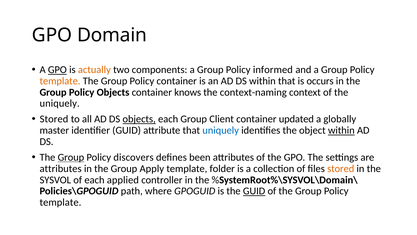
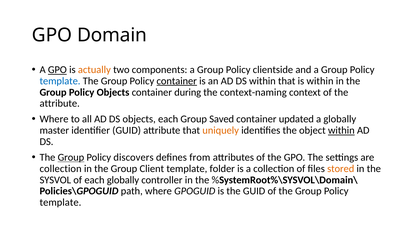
informed: informed -> clientside
template at (60, 81) colour: orange -> blue
container at (177, 81) underline: none -> present
is occurs: occurs -> within
knows: knows -> during
uniquely at (60, 103): uniquely -> attribute
Stored at (54, 119): Stored -> Where
objects at (139, 119) underline: present -> none
Client: Client -> Saved
uniquely at (221, 130) colour: blue -> orange
been: been -> from
attributes at (61, 168): attributes -> collection
Apply: Apply -> Client
each applied: applied -> globally
GUID at (254, 191) underline: present -> none
